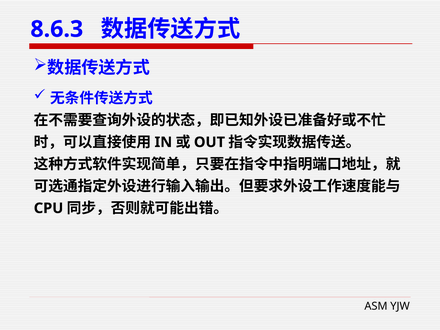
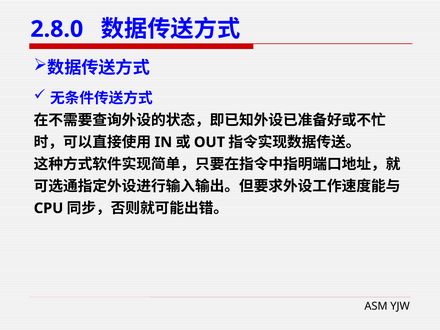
8.6.3: 8.6.3 -> 2.8.0
